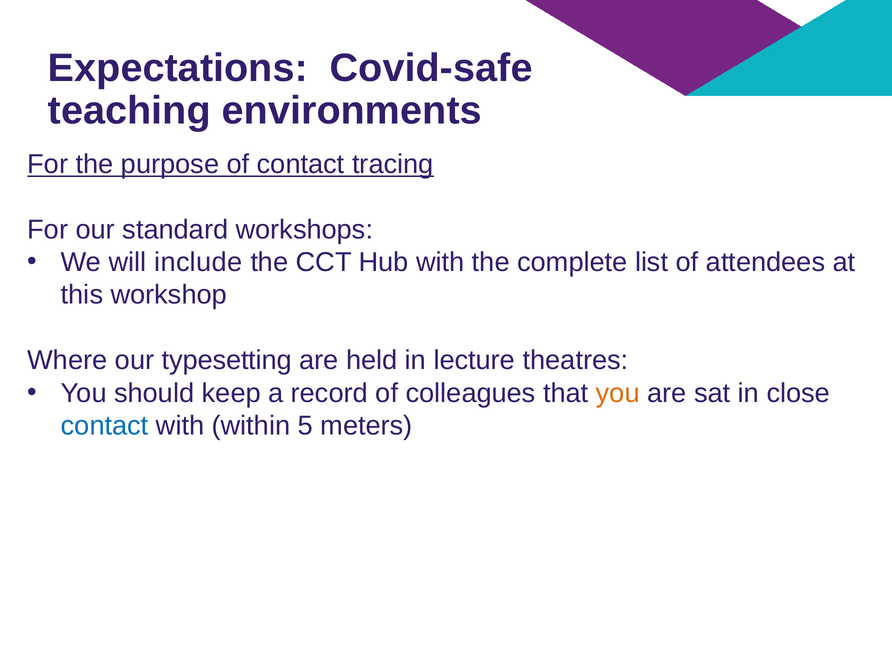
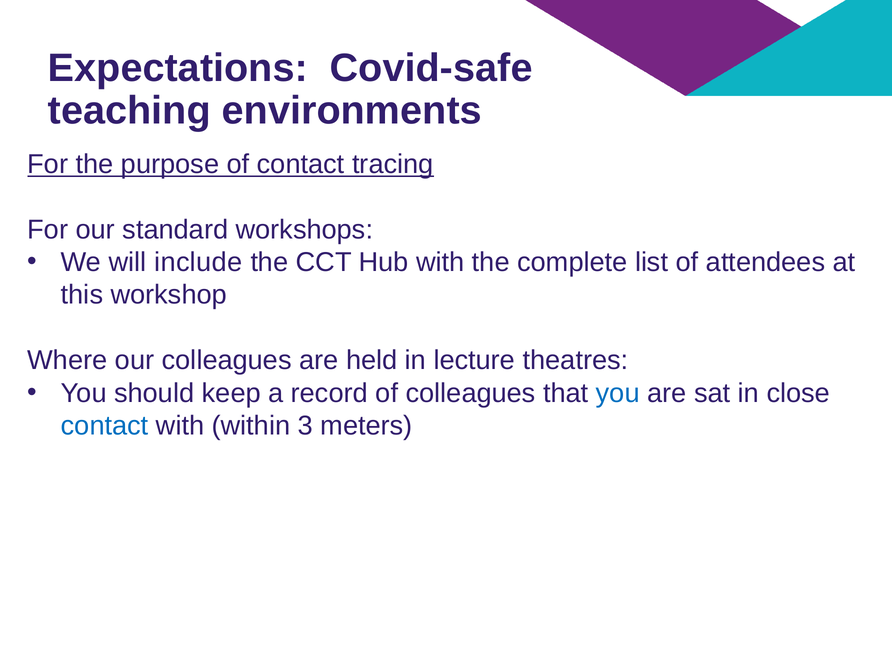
our typesetting: typesetting -> colleagues
you at (618, 393) colour: orange -> blue
5: 5 -> 3
